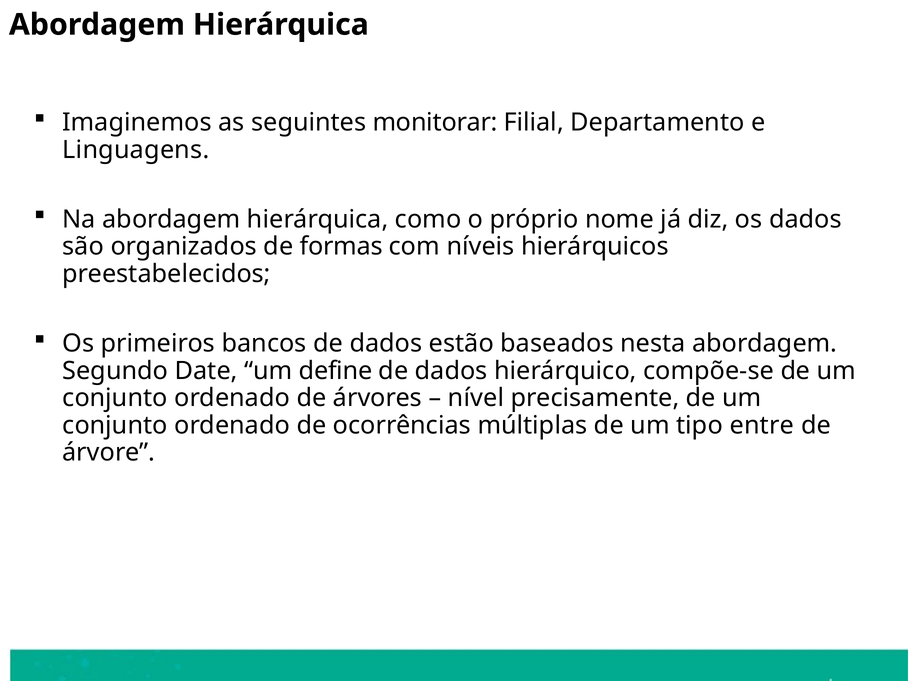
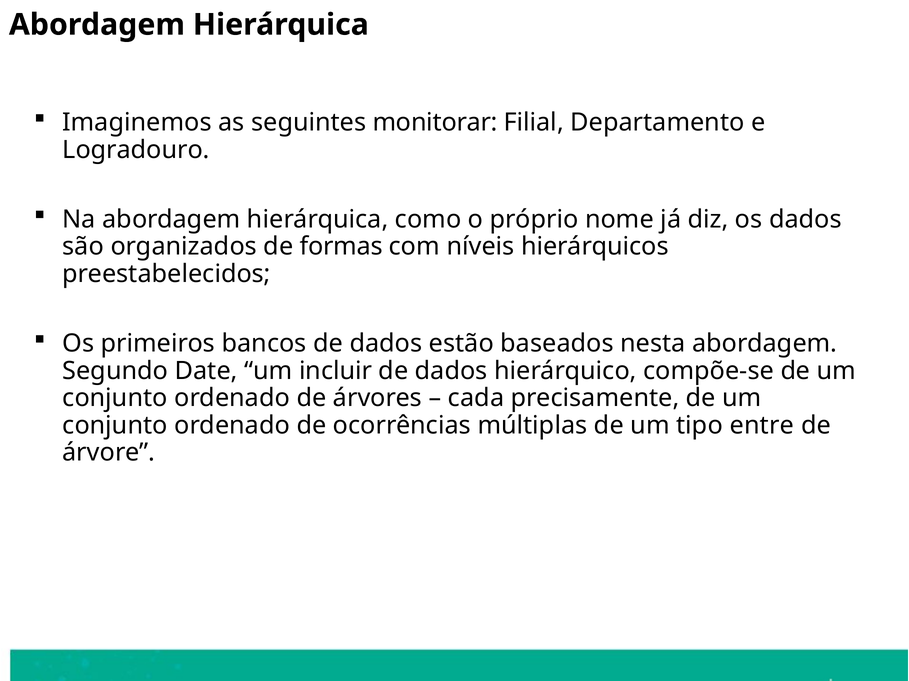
Linguagens: Linguagens -> Logradouro
define: define -> incluir
nível: nível -> cada
